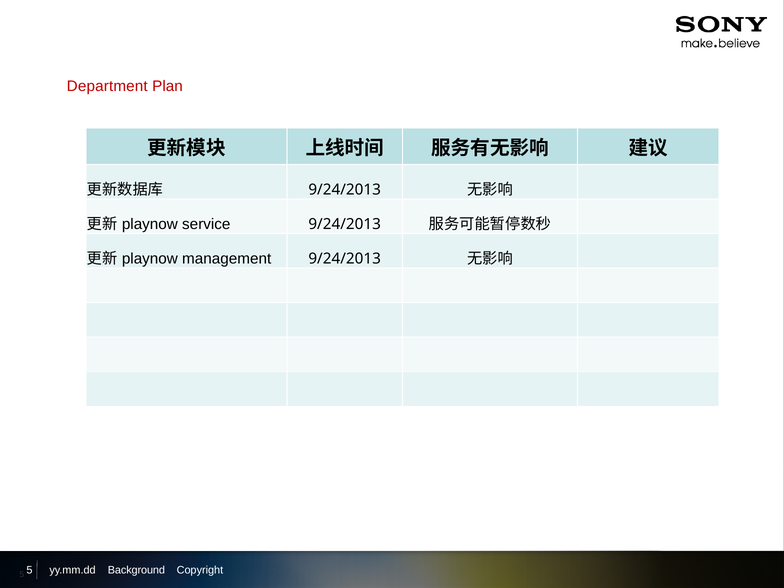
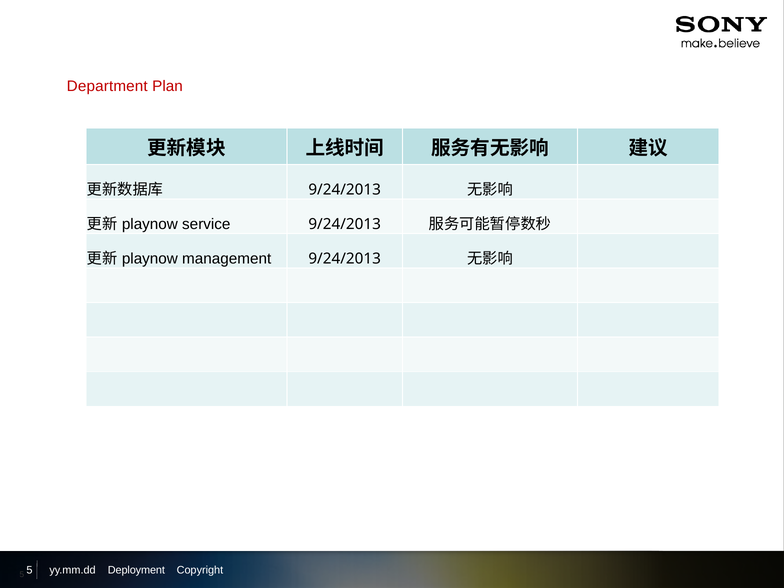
Background: Background -> Deployment
